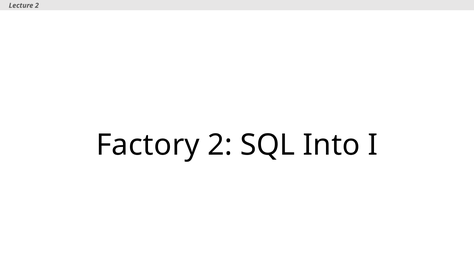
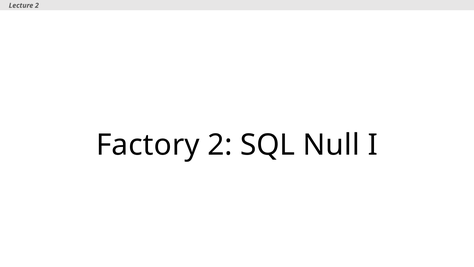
Into: Into -> Null
